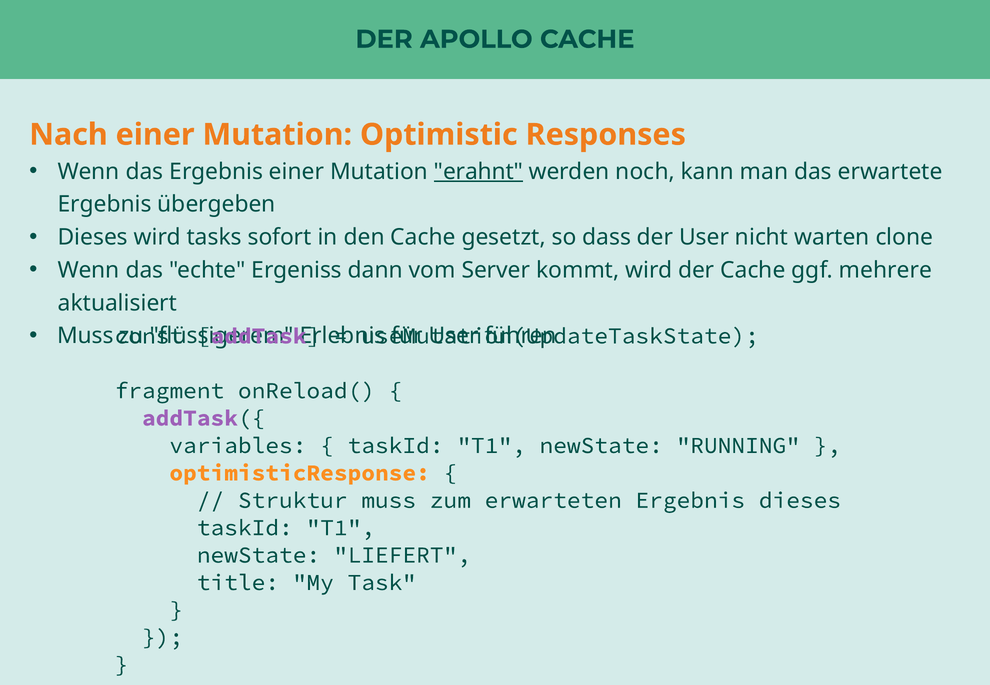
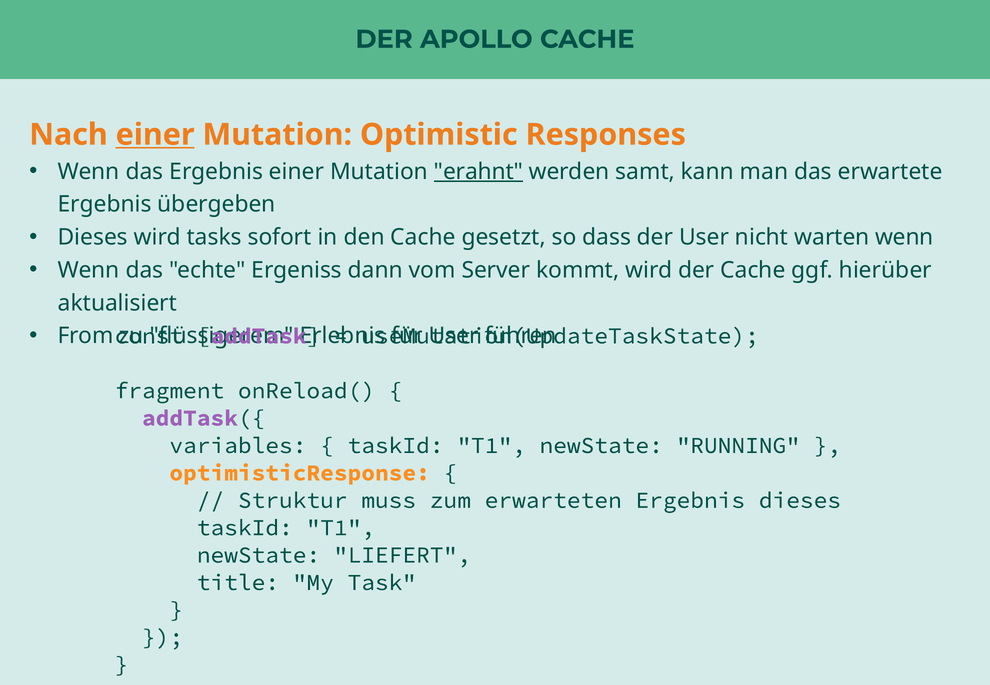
einer at (155, 135) underline: none -> present
noch: noch -> samt
warten clone: clone -> wenn
mehrere: mehrere -> hierüber
Muss at (85, 336): Muss -> From
